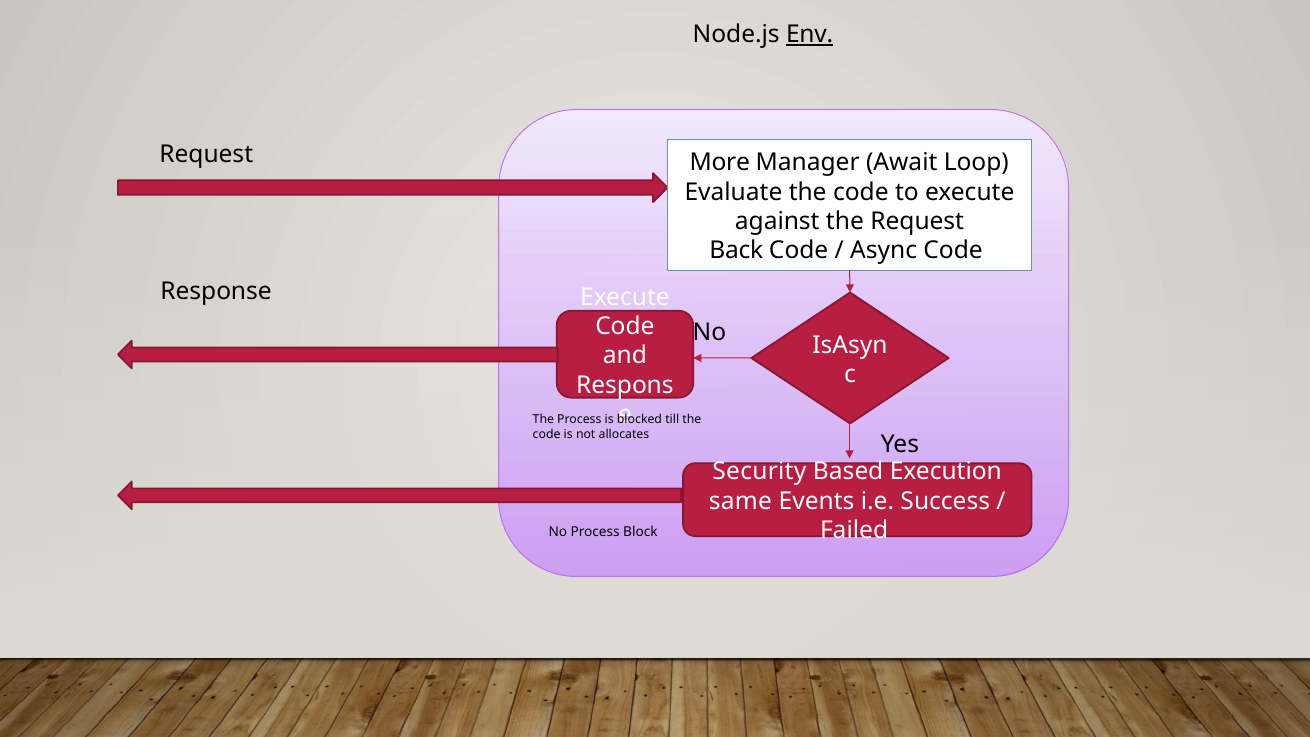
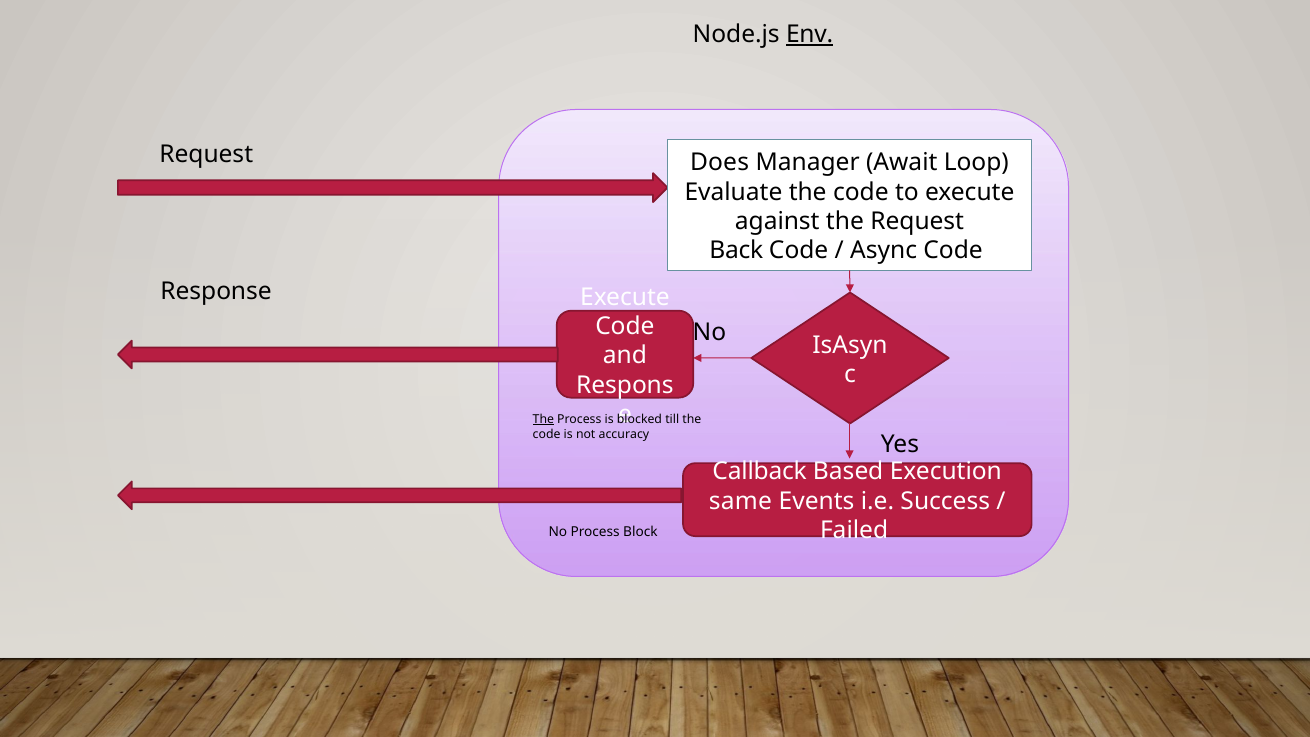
More: More -> Does
The at (543, 419) underline: none -> present
allocates: allocates -> accuracy
Security: Security -> Callback
